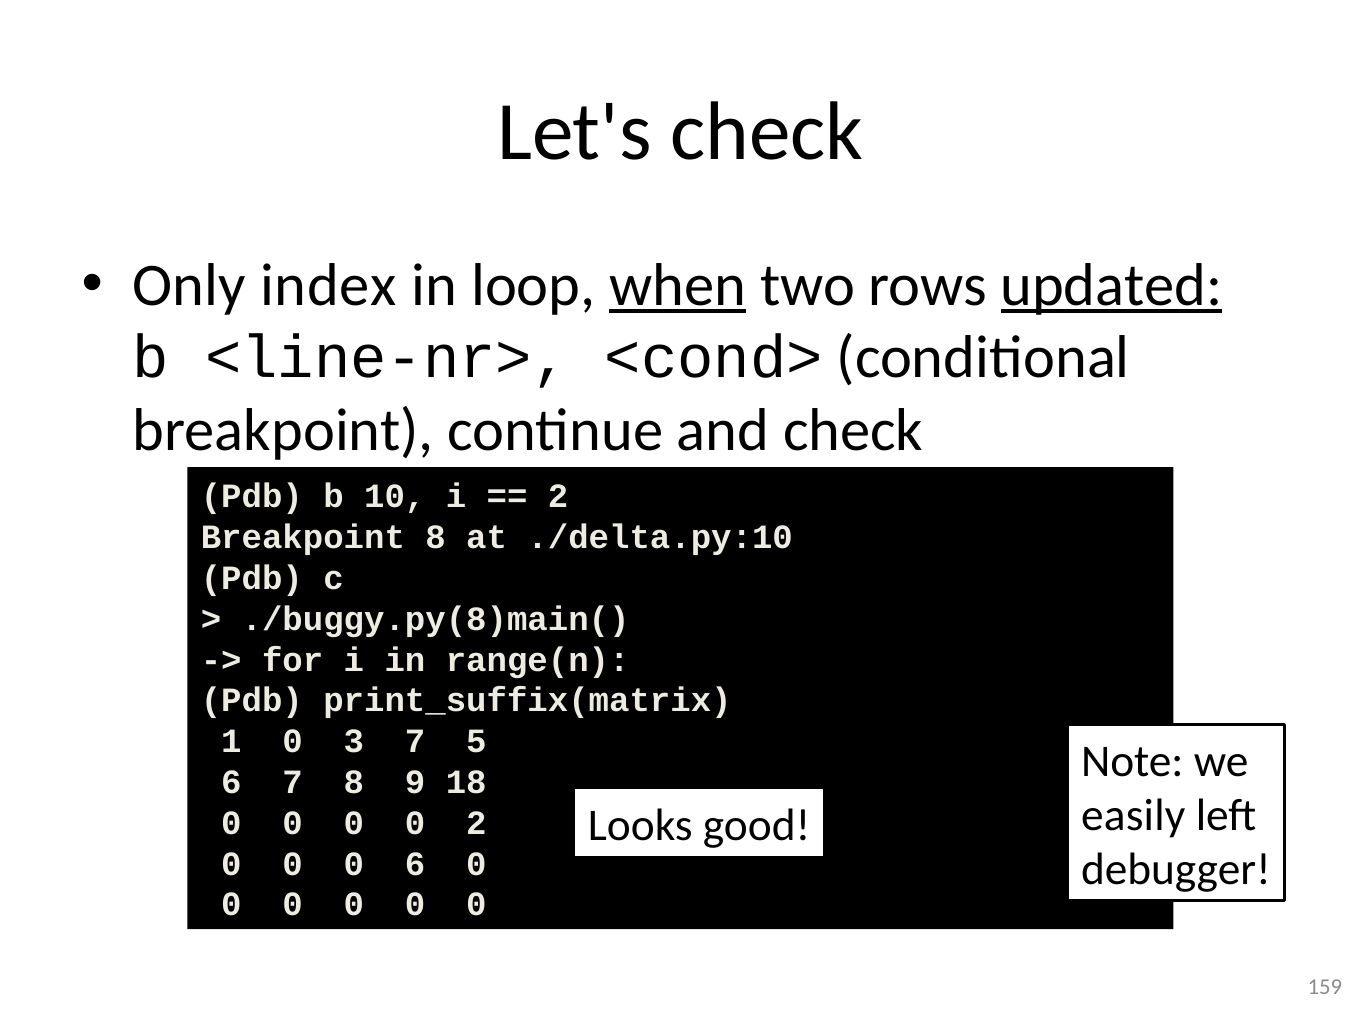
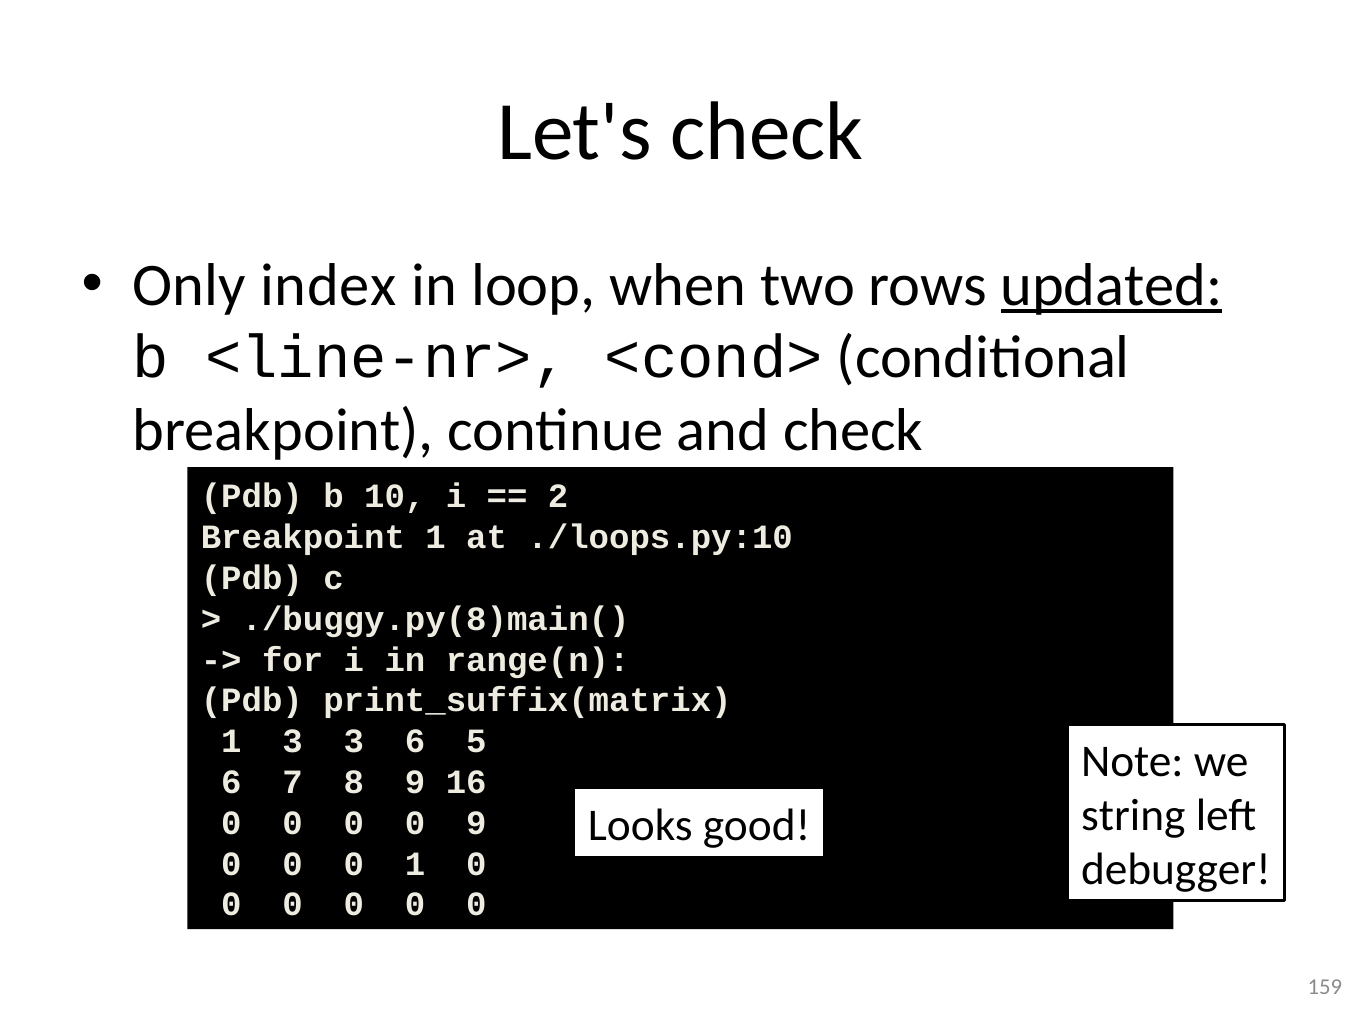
when underline: present -> none
Breakpoint 8: 8 -> 1
./delta.py:10: ./delta.py:10 -> ./loops.py:10
1 0: 0 -> 3
3 7: 7 -> 6
18: 18 -> 16
easily: easily -> string
0 2: 2 -> 9
0 6: 6 -> 1
